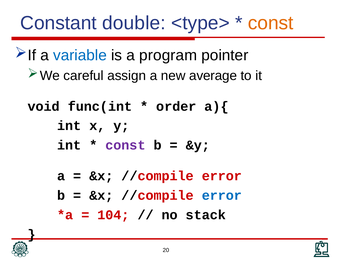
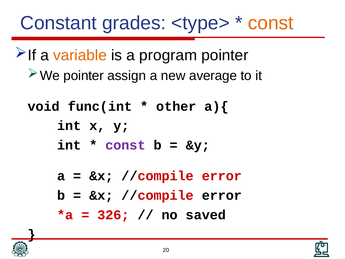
double: double -> grades
variable colour: blue -> orange
careful at (84, 76): careful -> pointer
order: order -> other
error at (222, 195) colour: blue -> black
104: 104 -> 326
stack: stack -> saved
